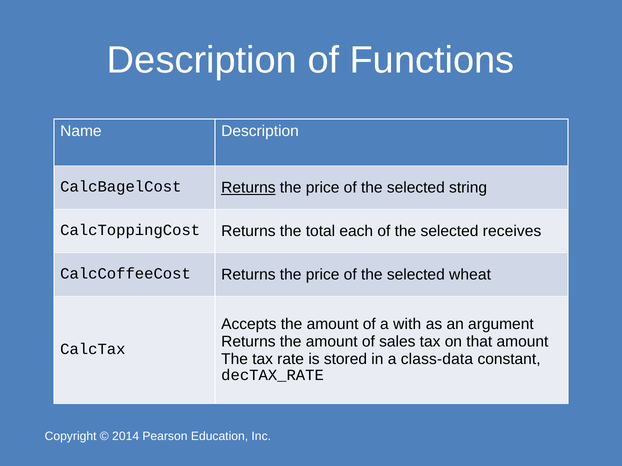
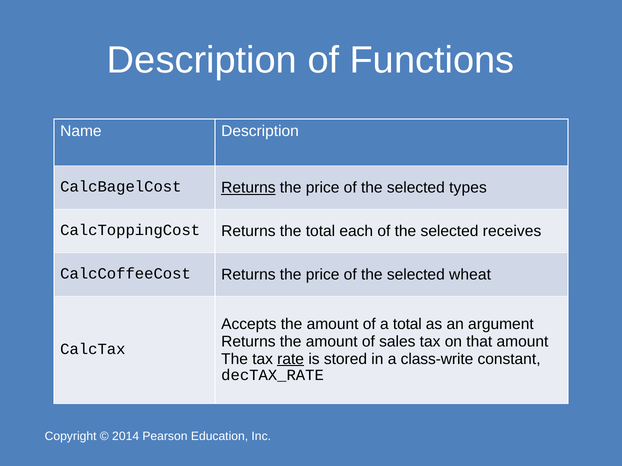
string: string -> types
a with: with -> total
rate underline: none -> present
class-data: class-data -> class-write
